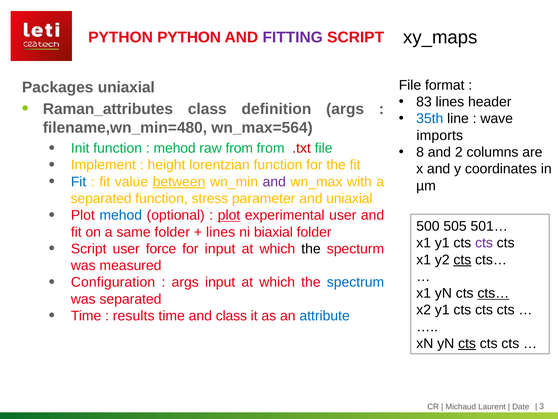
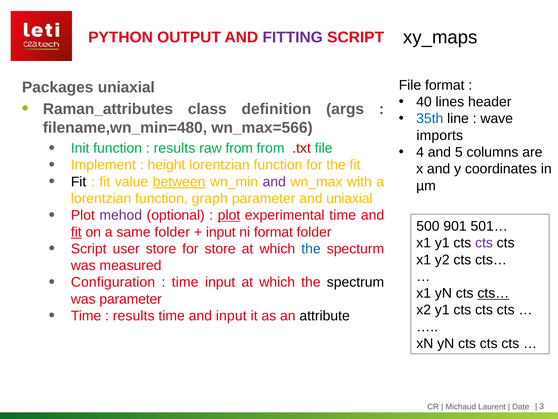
PYTHON PYTHON: PYTHON -> OUTPUT
83: 83 -> 40
wn_max=564: wn_max=564 -> wn_max=566
mehod at (175, 148): mehod -> results
8: 8 -> 4
2: 2 -> 5
Fit at (79, 182) colour: blue -> black
separated at (101, 198): separated -> lorentzian
stress: stress -> graph
mehod at (121, 215) colour: blue -> purple
experimental user: user -> time
505: 505 -> 901
fit at (76, 232) underline: none -> present
lines at (221, 232): lines -> input
ni biaxial: biaxial -> format
user force: force -> store
for input: input -> store
the at (311, 249) colour: black -> blue
cts at (462, 259) underline: present -> none
args at (185, 282): args -> time
spectrum colour: blue -> black
was separated: separated -> parameter
and class: class -> input
attribute colour: blue -> black
cts at (467, 343) underline: present -> none
